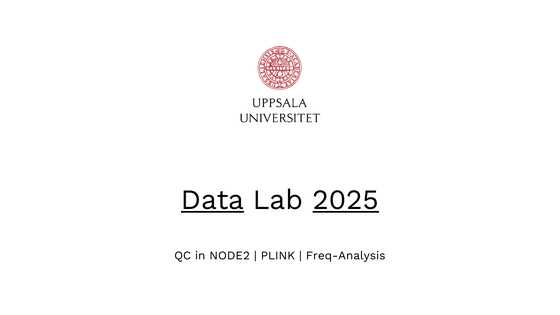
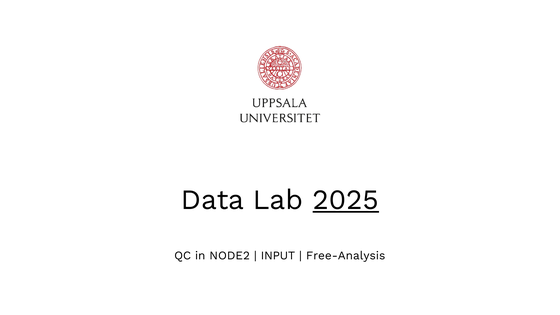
Data underline: present -> none
PLINK: PLINK -> INPUT
Freq-Analysis: Freq-Analysis -> Free-Analysis
